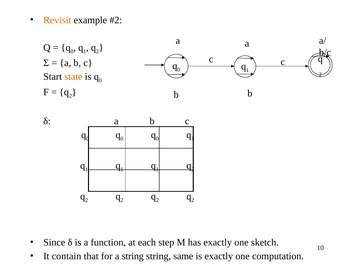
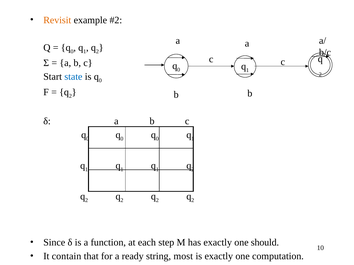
state colour: orange -> blue
sketch: sketch -> should
a string: string -> ready
same: same -> most
